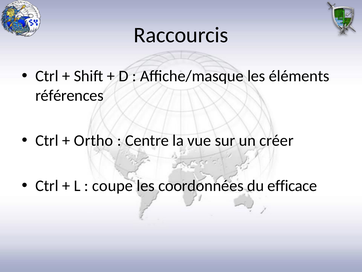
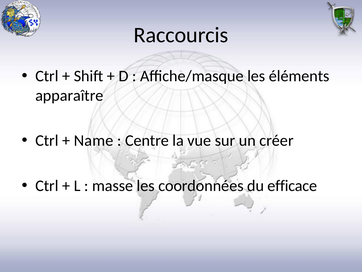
références: références -> apparaître
Ortho: Ortho -> Name
coupe: coupe -> masse
